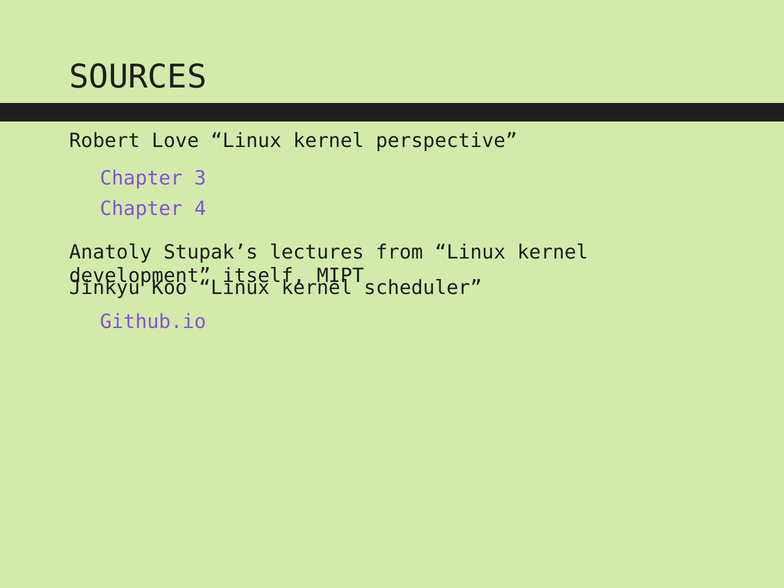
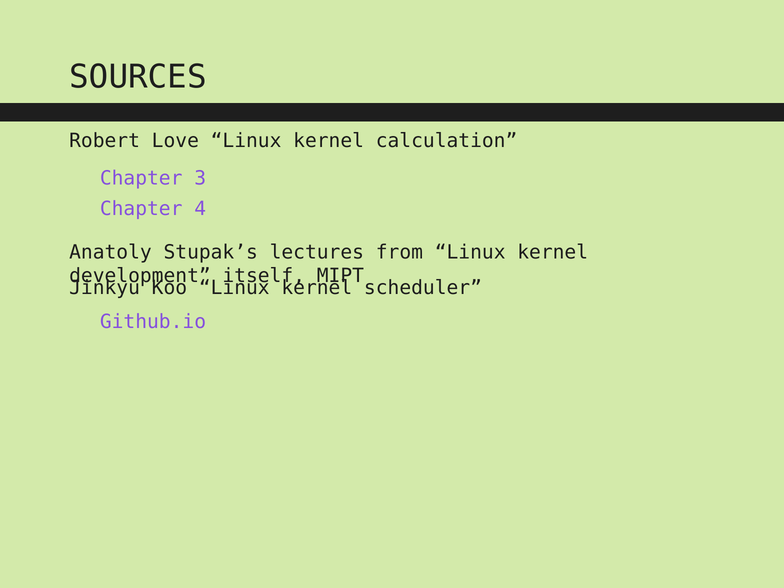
perspective: perspective -> calculation
